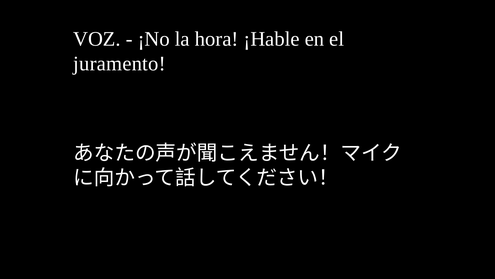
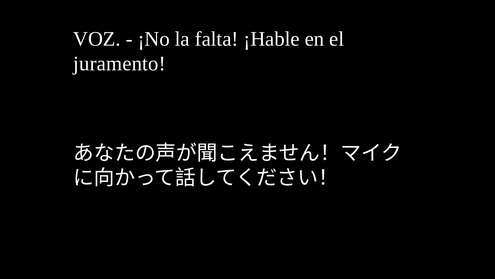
hora: hora -> falta
